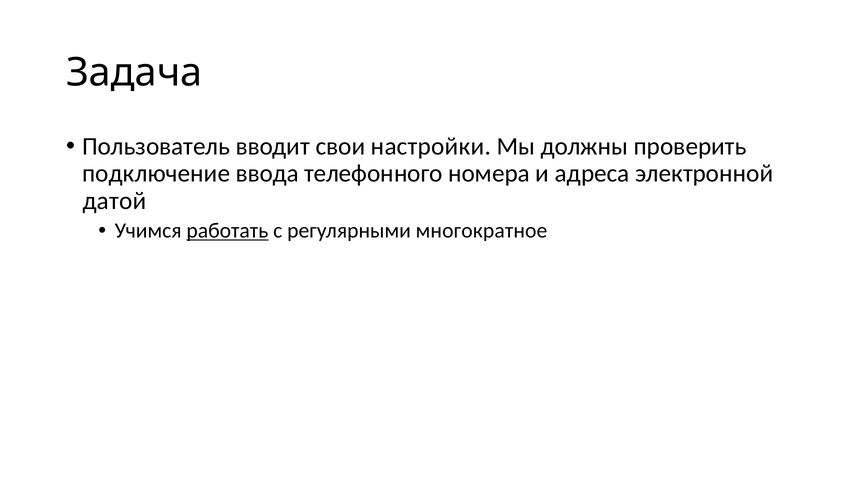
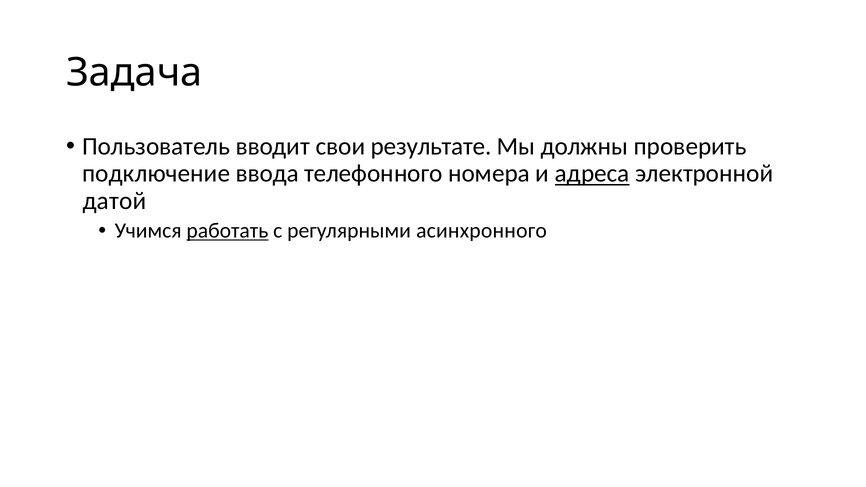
настройки: настройки -> результате
адреса underline: none -> present
многократное: многократное -> асинхронного
